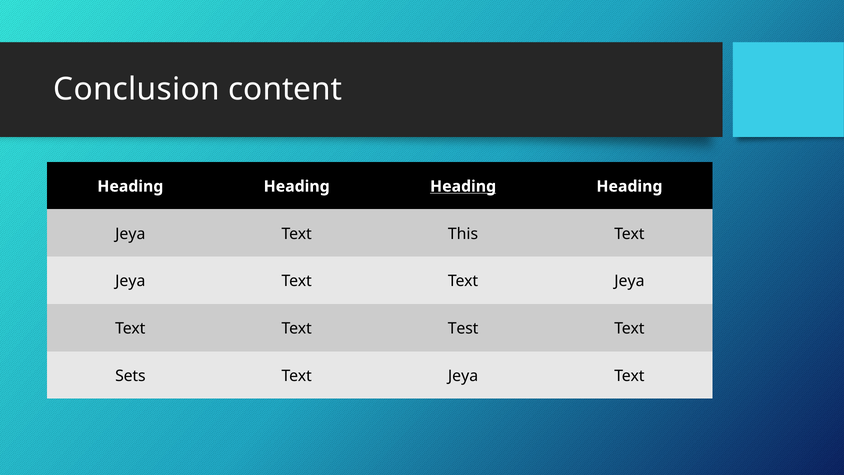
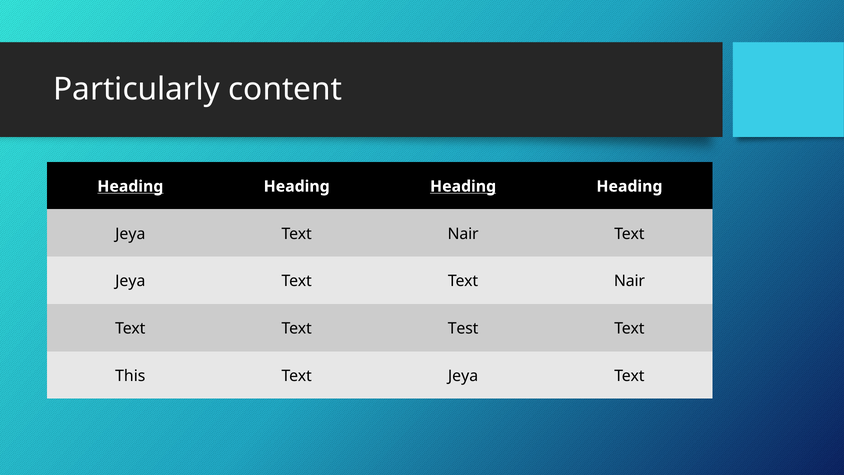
Conclusion: Conclusion -> Particularly
Heading at (130, 186) underline: none -> present
This at (463, 234): This -> Nair
Text Text Jeya: Jeya -> Nair
Sets: Sets -> This
